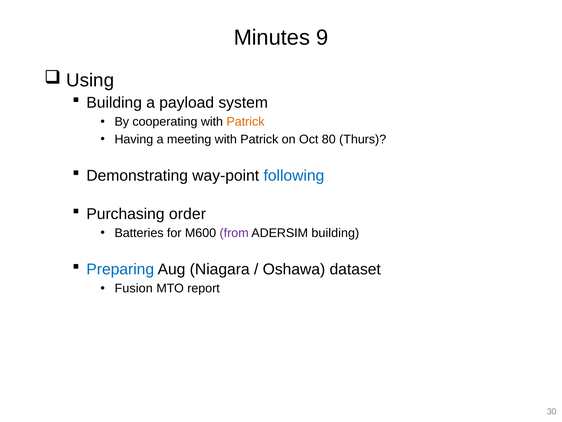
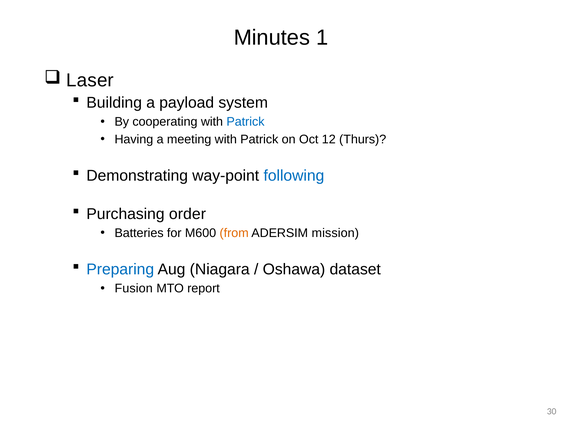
9: 9 -> 1
Using: Using -> Laser
Patrick at (245, 122) colour: orange -> blue
80: 80 -> 12
from colour: purple -> orange
ADERSIM building: building -> mission
